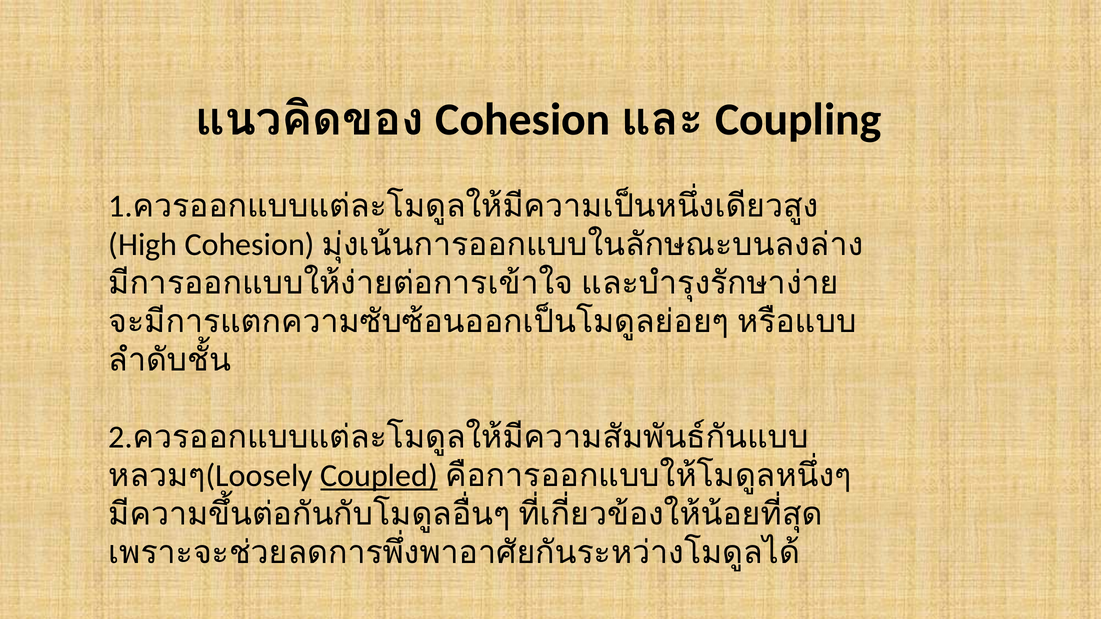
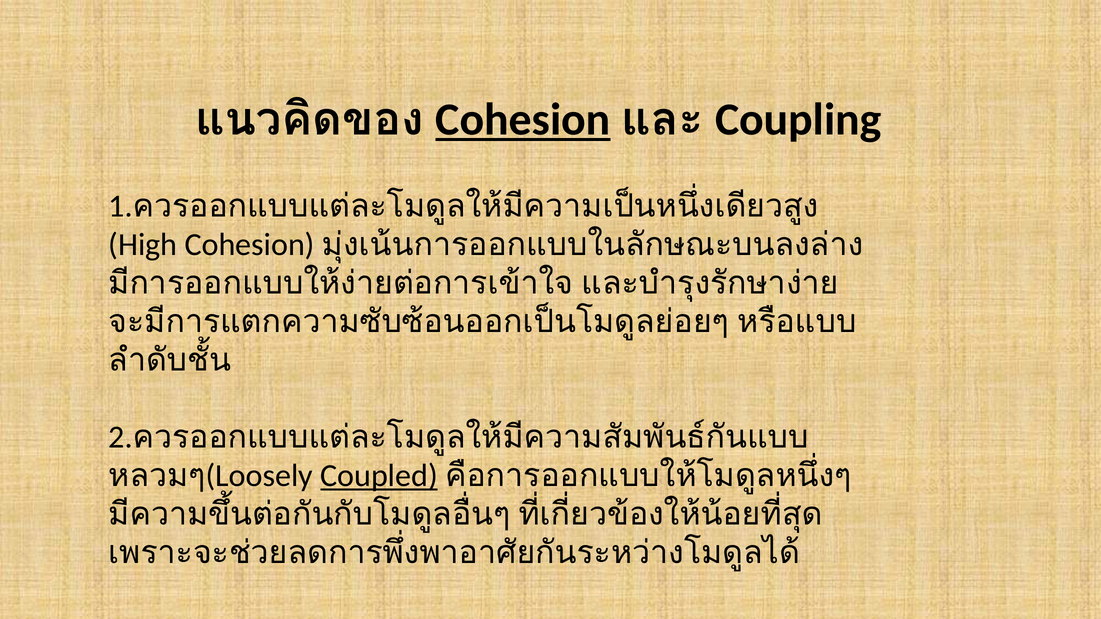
Cohesion at (523, 120) underline: none -> present
